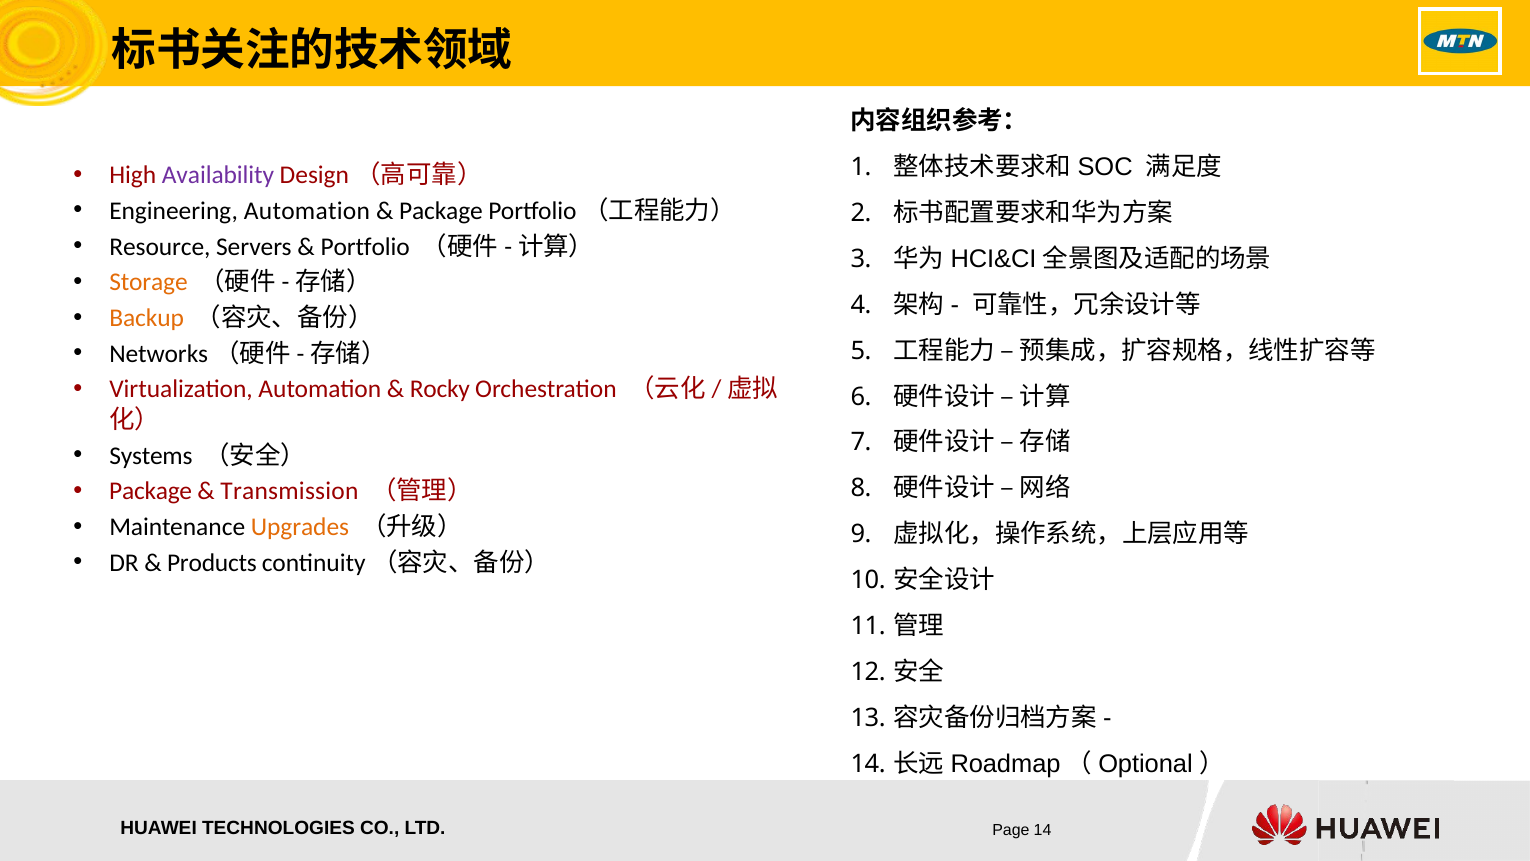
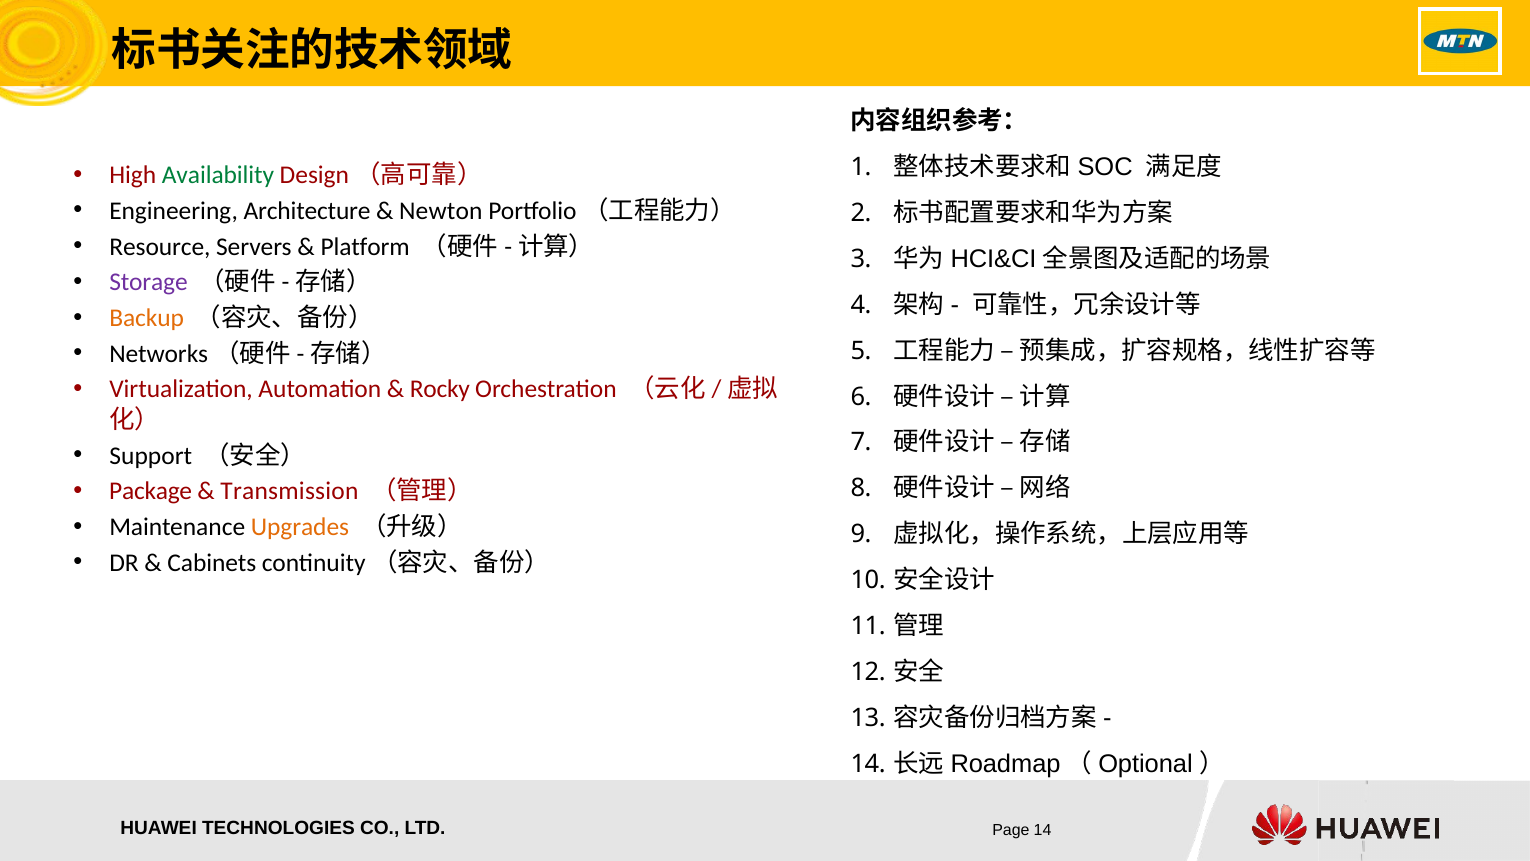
Availability colour: purple -> green
Engineering Automation: Automation -> Architecture
Package at (441, 211): Package -> Newton
Portfolio at (365, 247): Portfolio -> Platform
Storage colour: orange -> purple
Systems: Systems -> Support
Products: Products -> Cabinets
